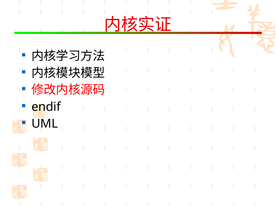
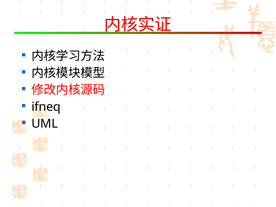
endif: endif -> ifneq
